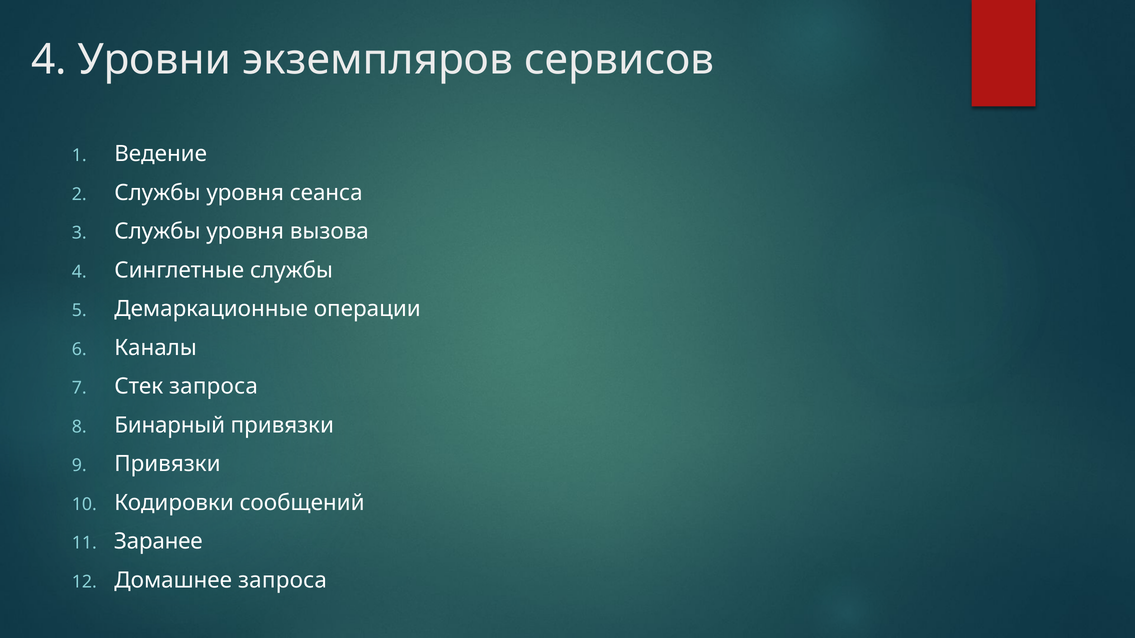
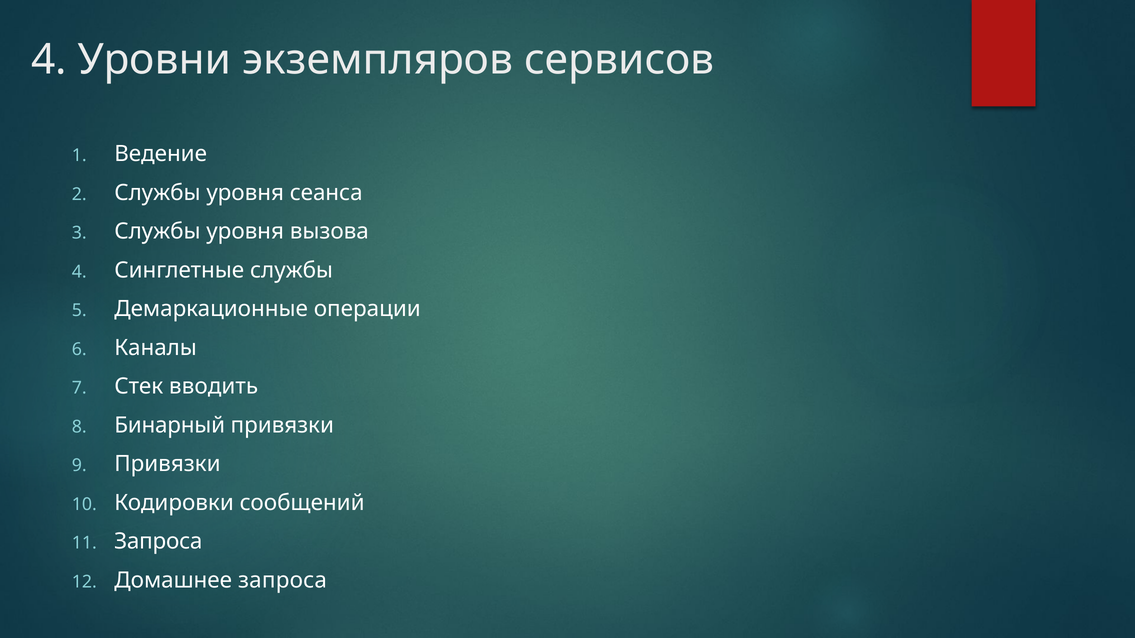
Стек запроса: запроса -> вводить
Заранее at (158, 542): Заранее -> Запроса
